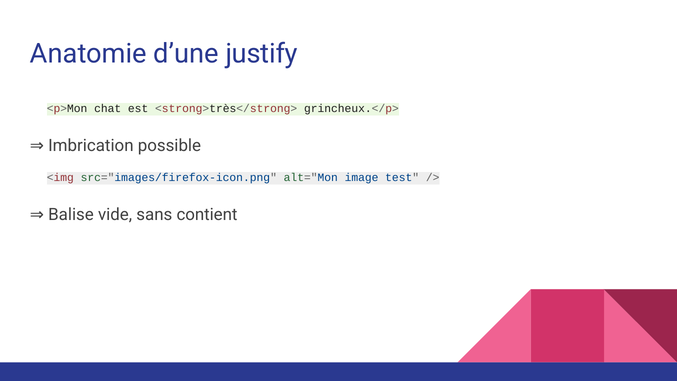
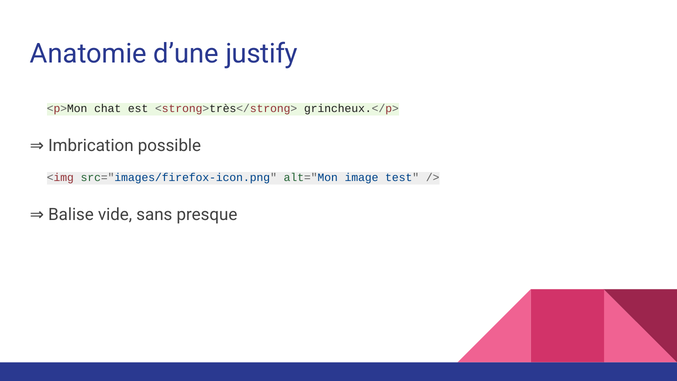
contient: contient -> presque
